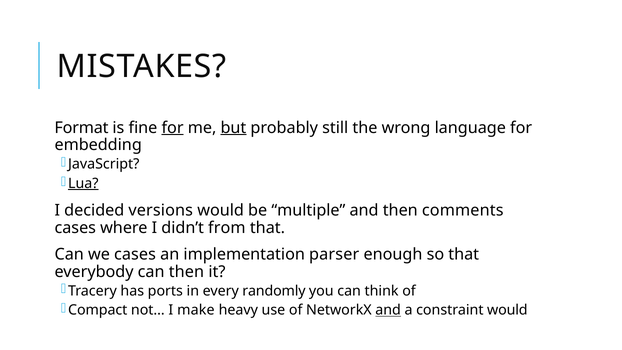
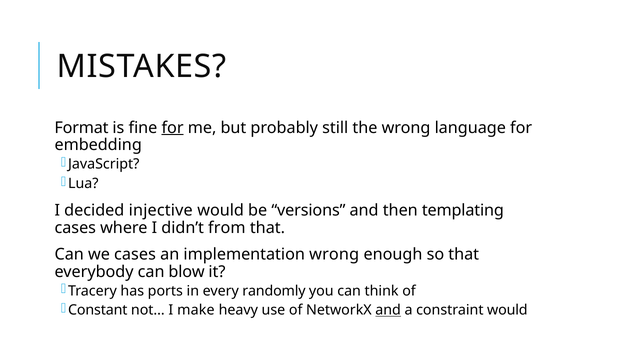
but underline: present -> none
Lua underline: present -> none
versions: versions -> injective
multiple: multiple -> versions
comments: comments -> templating
implementation parser: parser -> wrong
can then: then -> blow
Compact: Compact -> Constant
